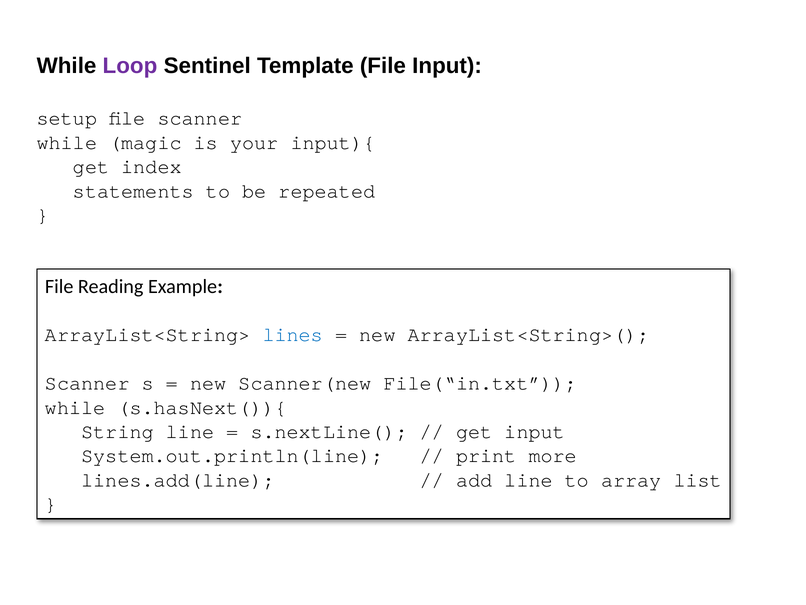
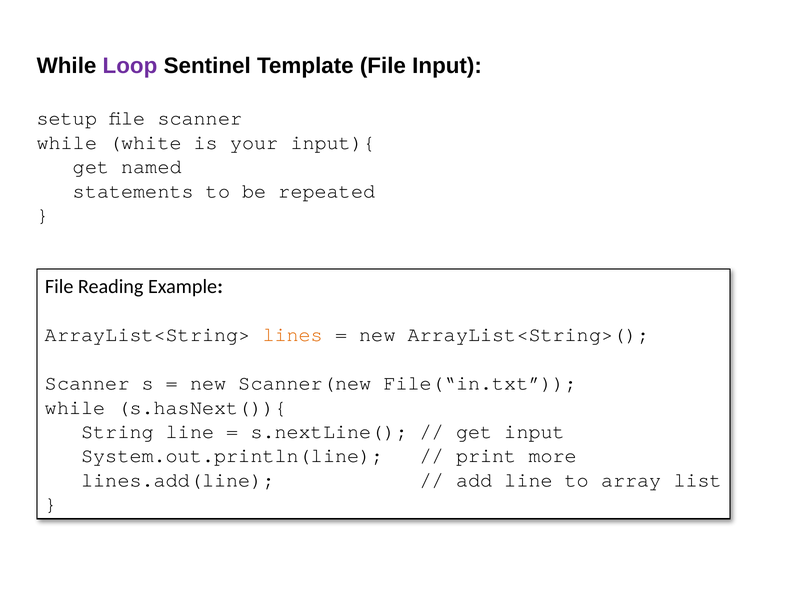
magic: magic -> white
index: index -> named
lines colour: blue -> orange
